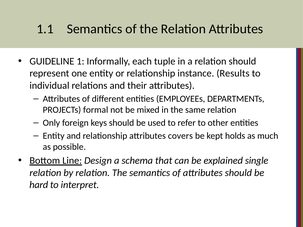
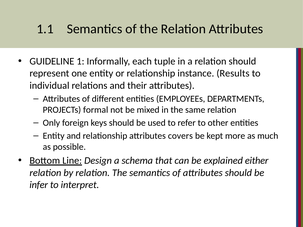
holds: holds -> more
single: single -> either
hard: hard -> infer
